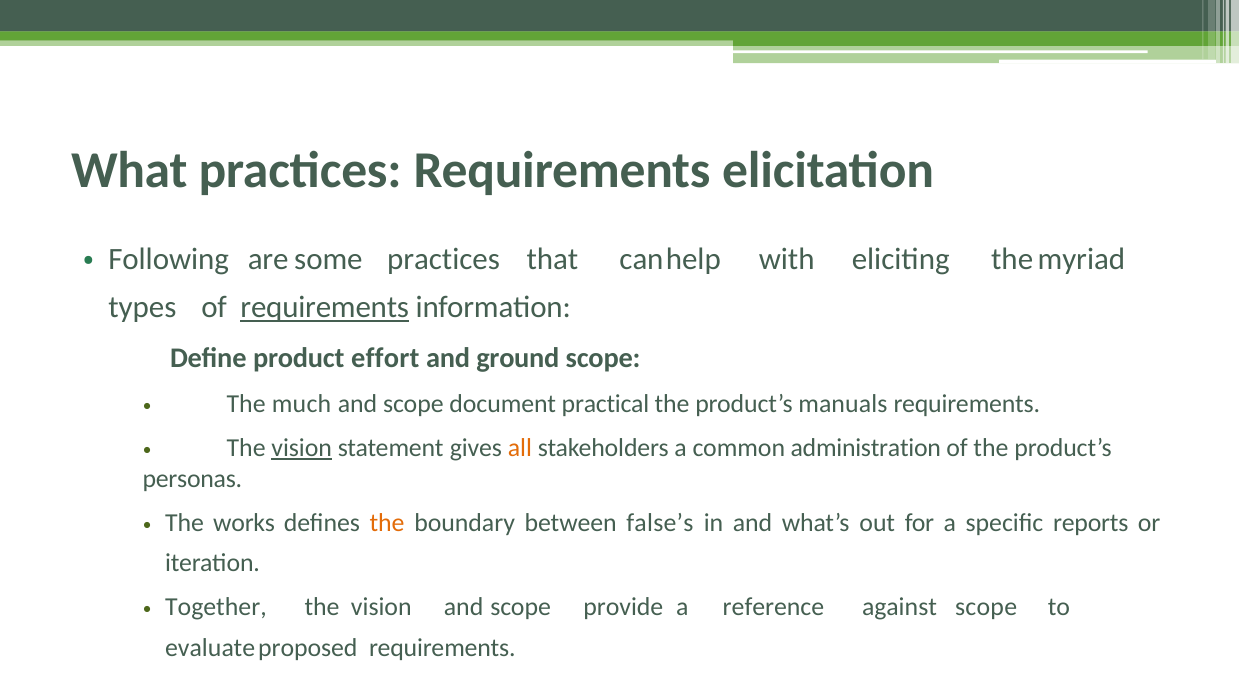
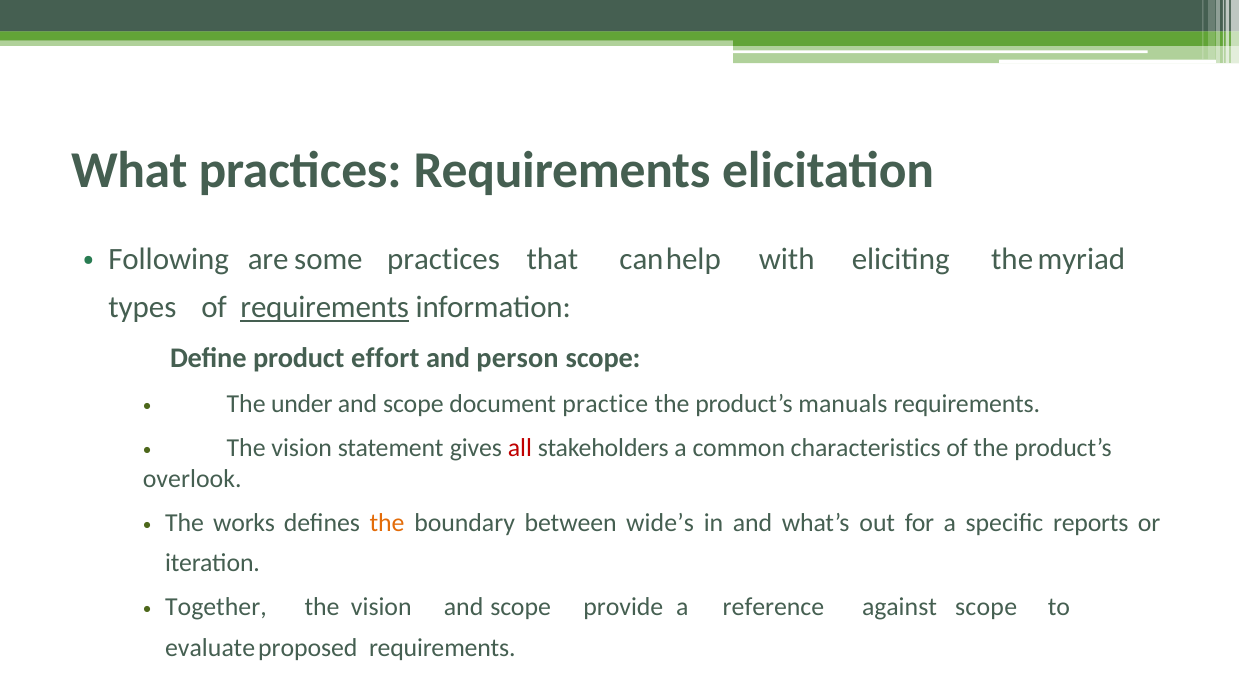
ground: ground -> person
much: much -> under
practical: practical -> practice
vision at (302, 448) underline: present -> none
all colour: orange -> red
administration: administration -> characteristics
personas: personas -> overlook
false’s: false’s -> wide’s
